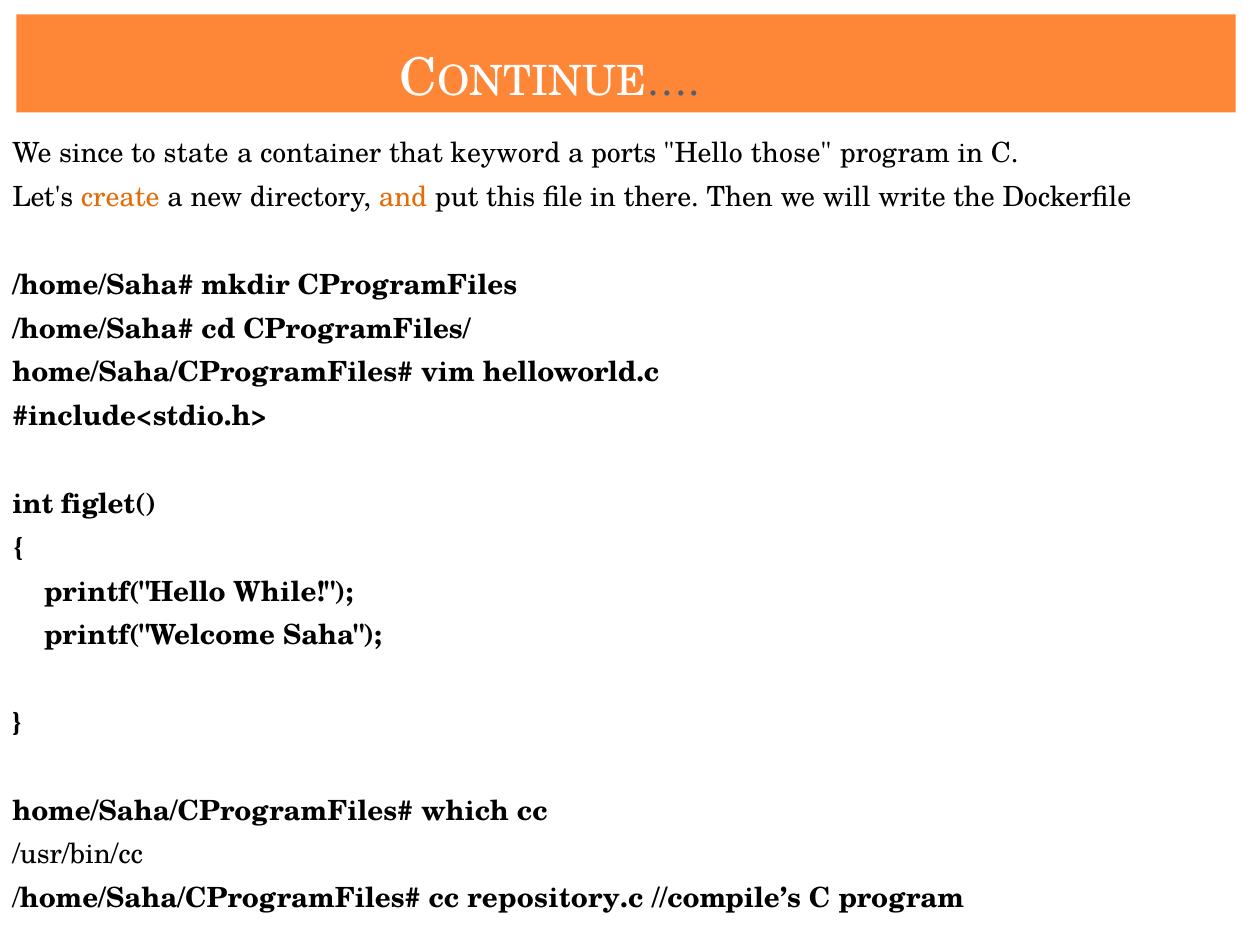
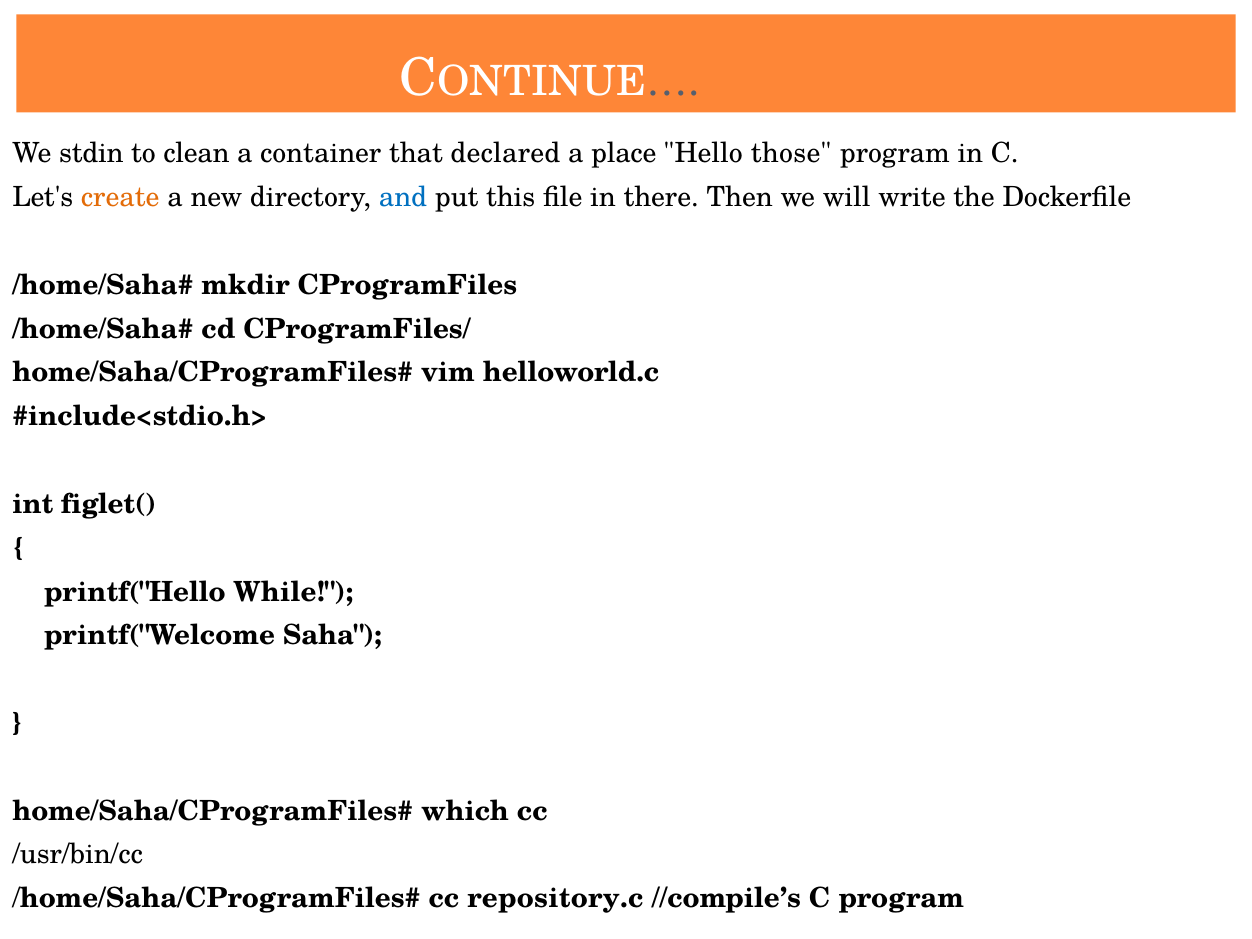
since: since -> stdin
state: state -> clean
keyword: keyword -> declared
ports: ports -> place
and colour: orange -> blue
